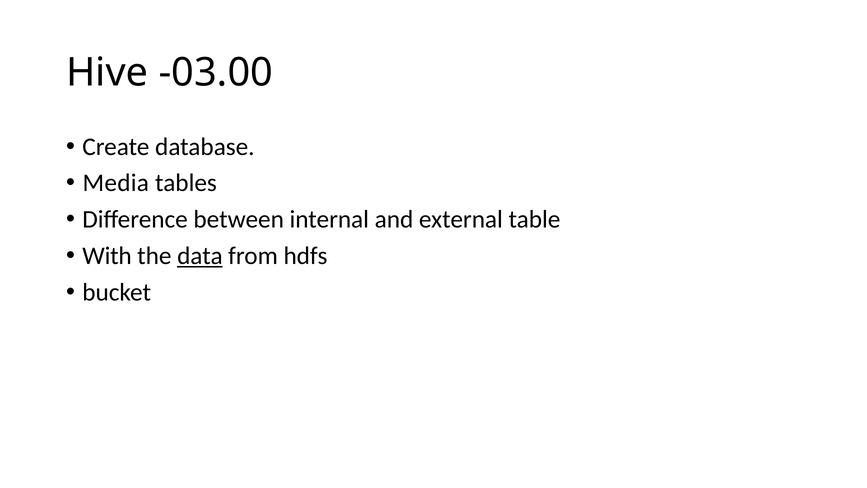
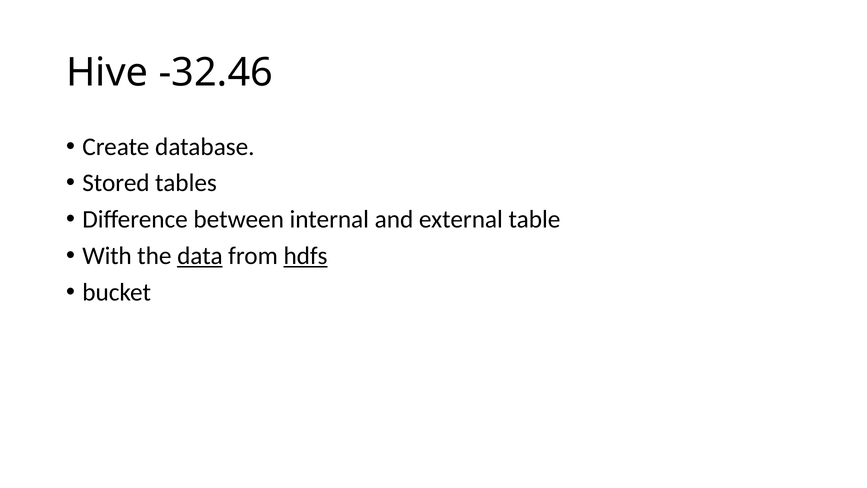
-03.00: -03.00 -> -32.46
Media: Media -> Stored
hdfs underline: none -> present
